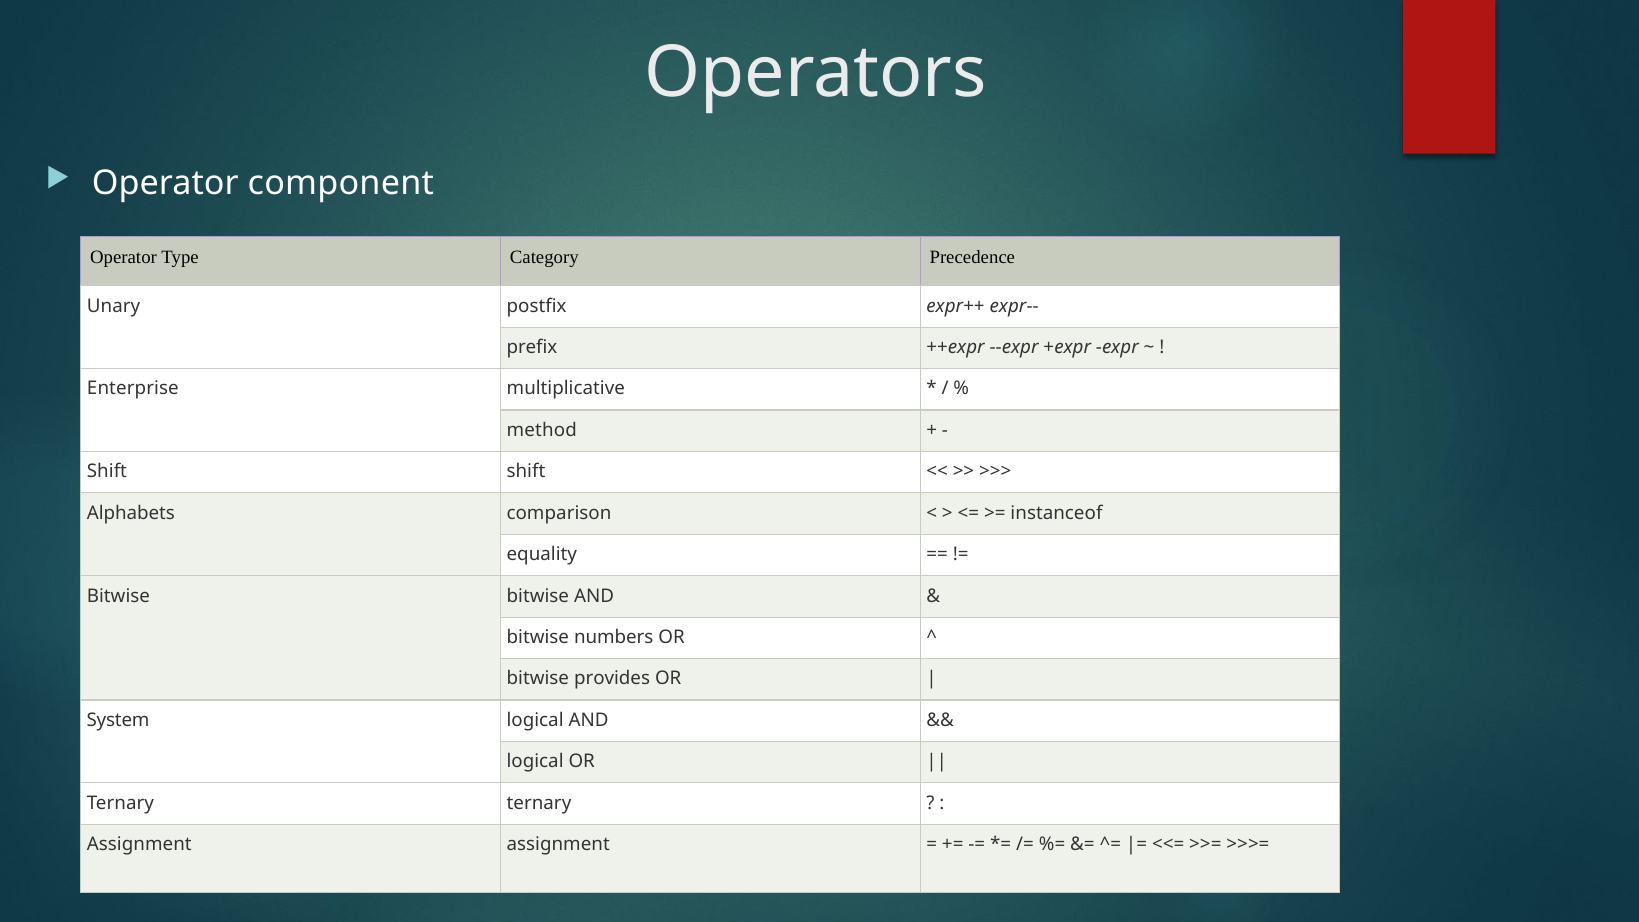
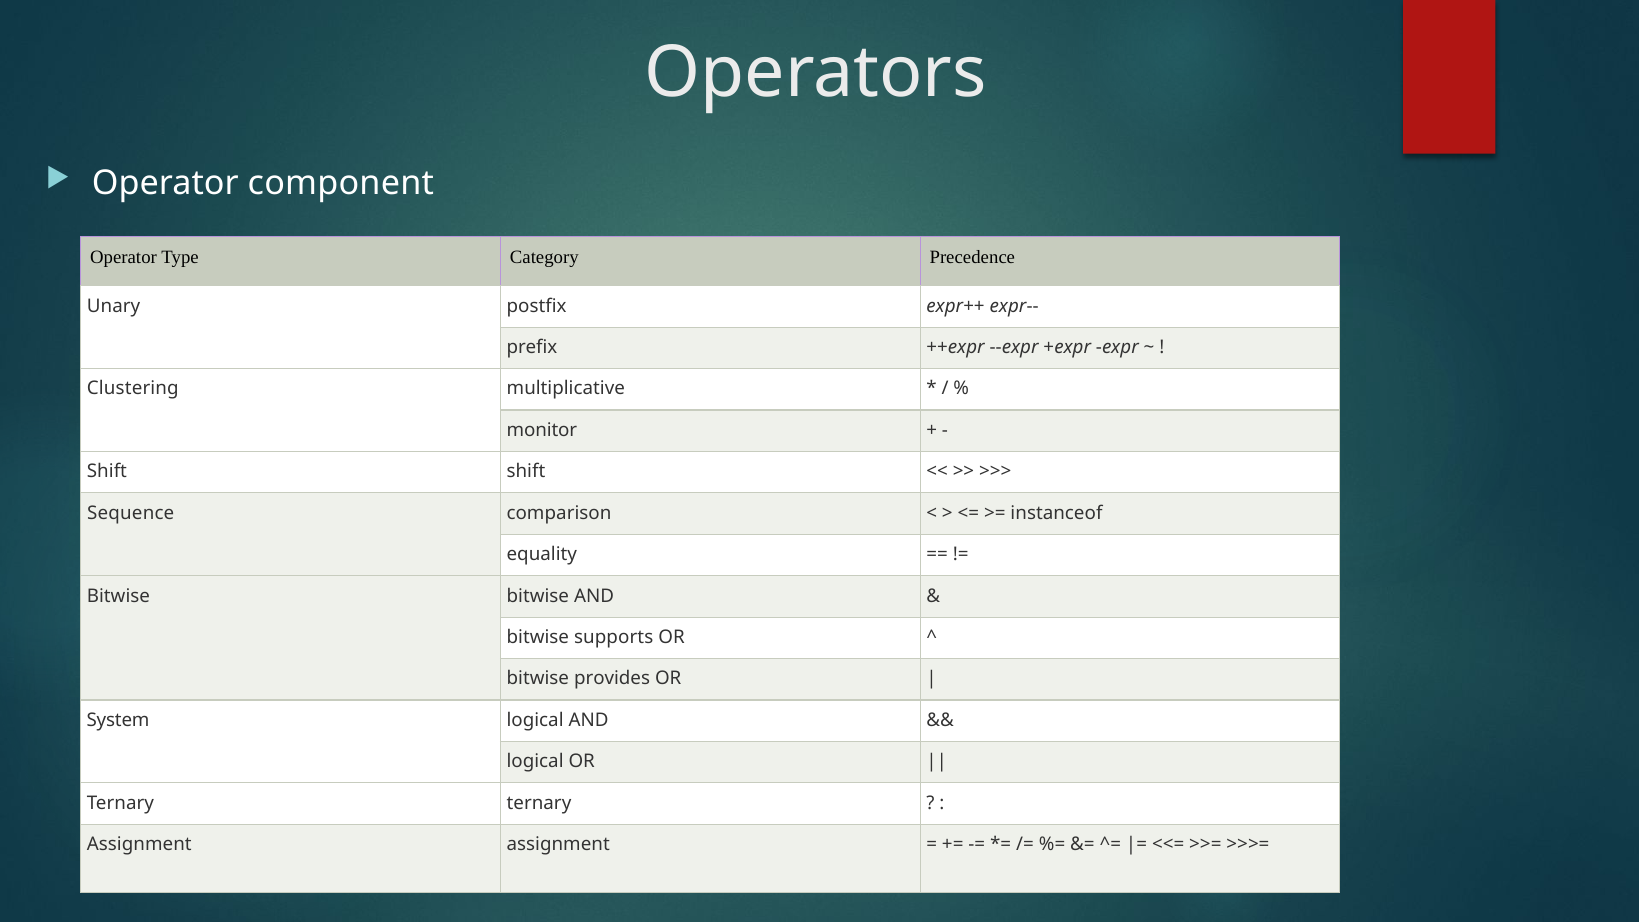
Enterprise: Enterprise -> Clustering
method: method -> monitor
Alphabets: Alphabets -> Sequence
numbers: numbers -> supports
